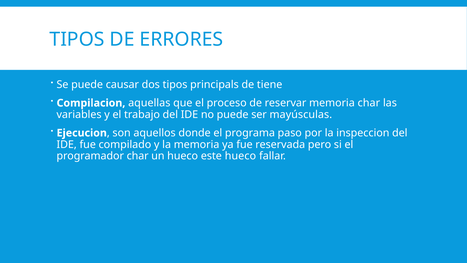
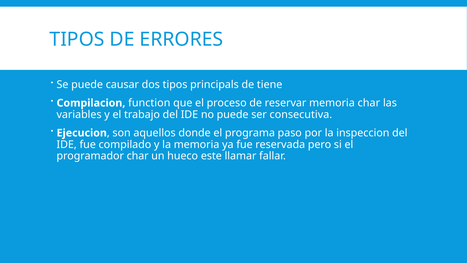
aquellas: aquellas -> function
mayúsculas: mayúsculas -> consecutiva
este hueco: hueco -> llamar
